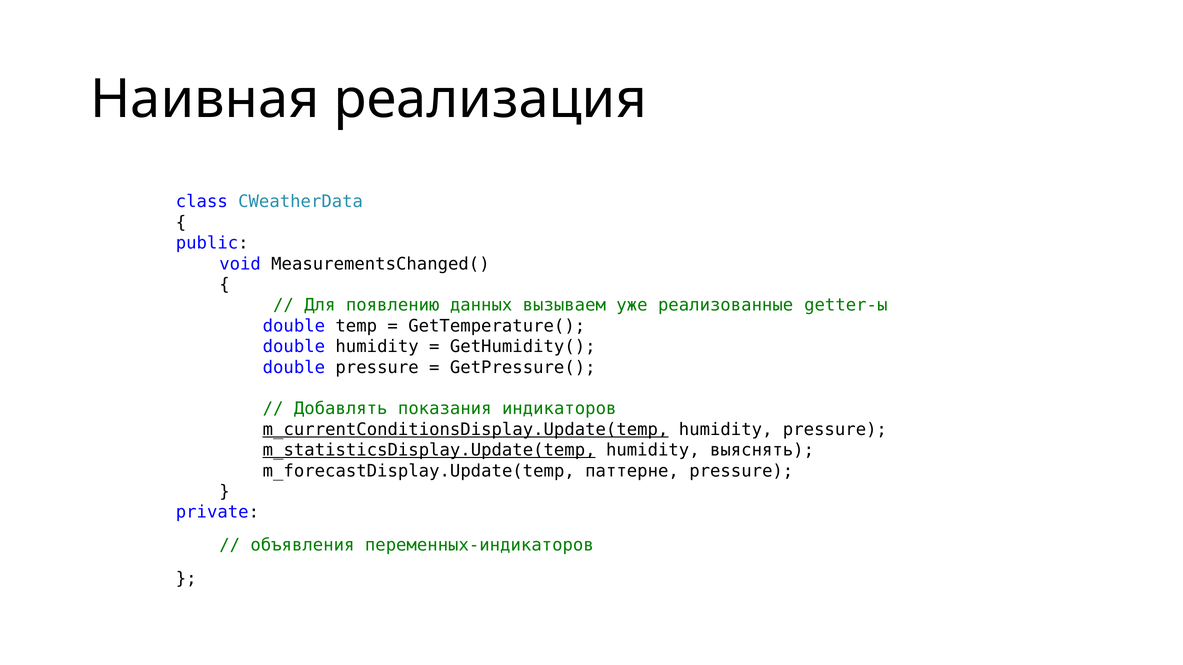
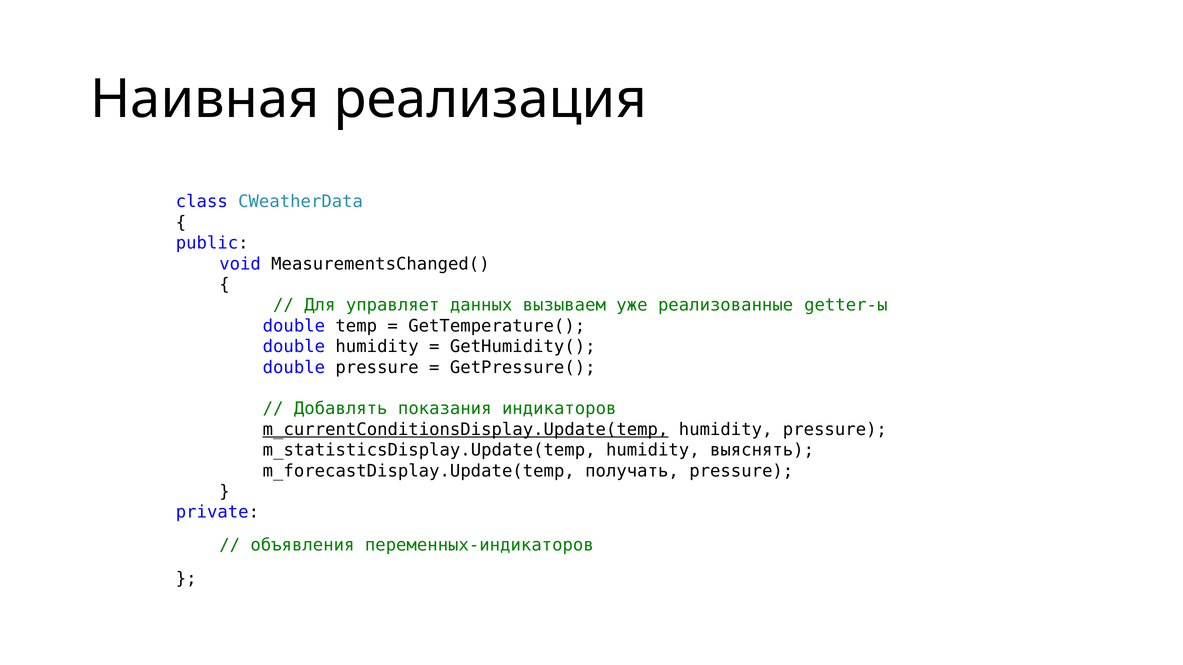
появлению: появлению -> управляет
m_statisticsDisplay.Update(temp underline: present -> none
паттерне: паттерне -> получать
